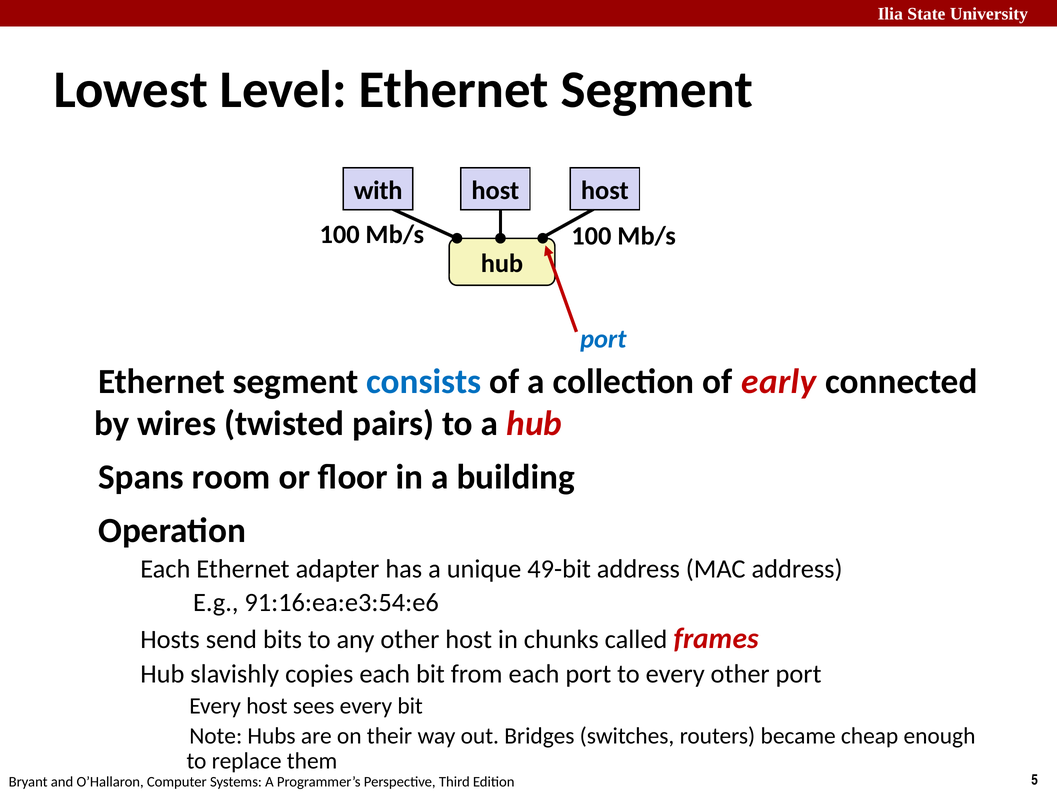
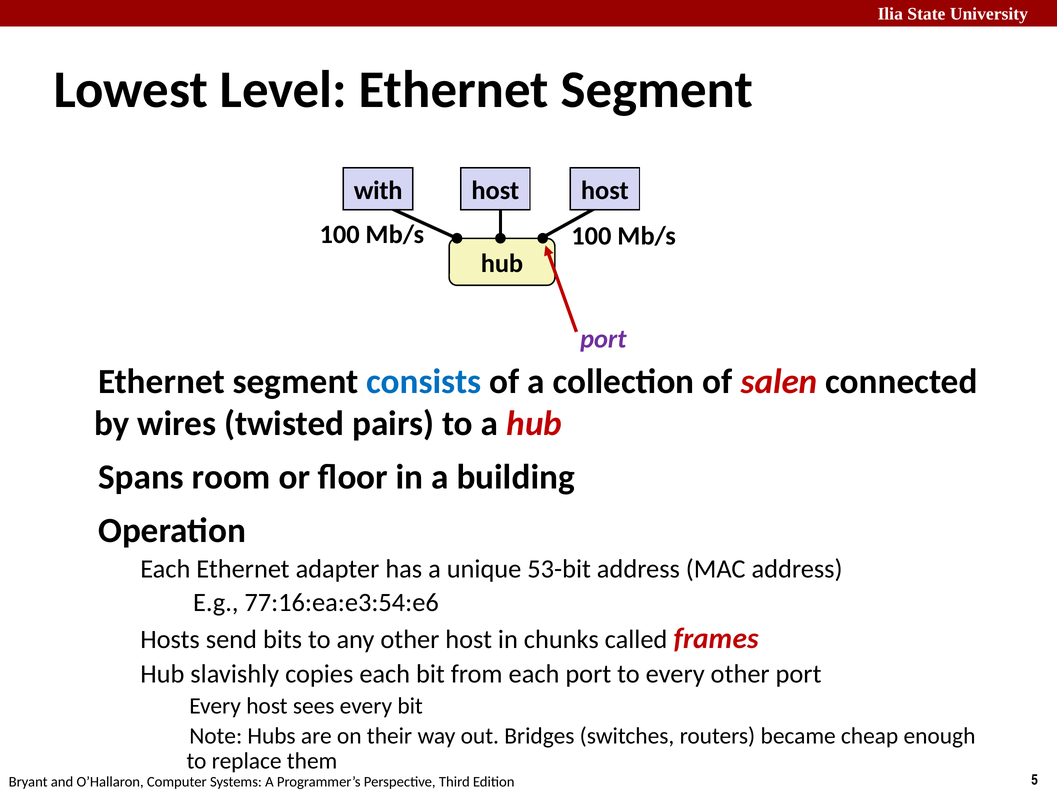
port at (603, 339) colour: blue -> purple
early: early -> salen
49-bit: 49-bit -> 53-bit
91:16:ea:e3:54:e6: 91:16:ea:e3:54:e6 -> 77:16:ea:e3:54:e6
